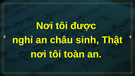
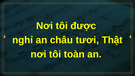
sinh: sinh -> tươi
